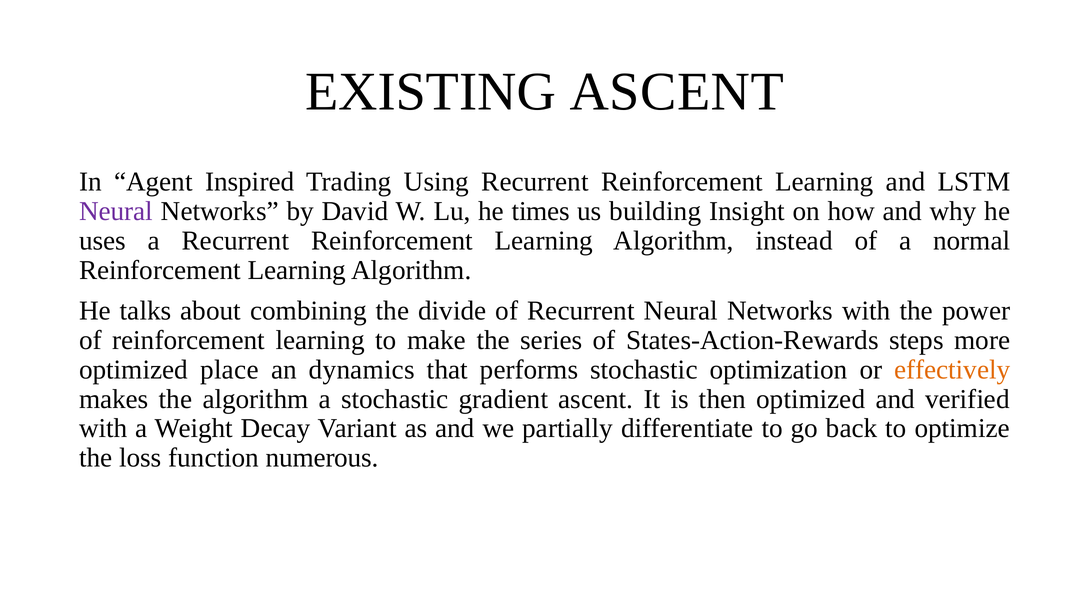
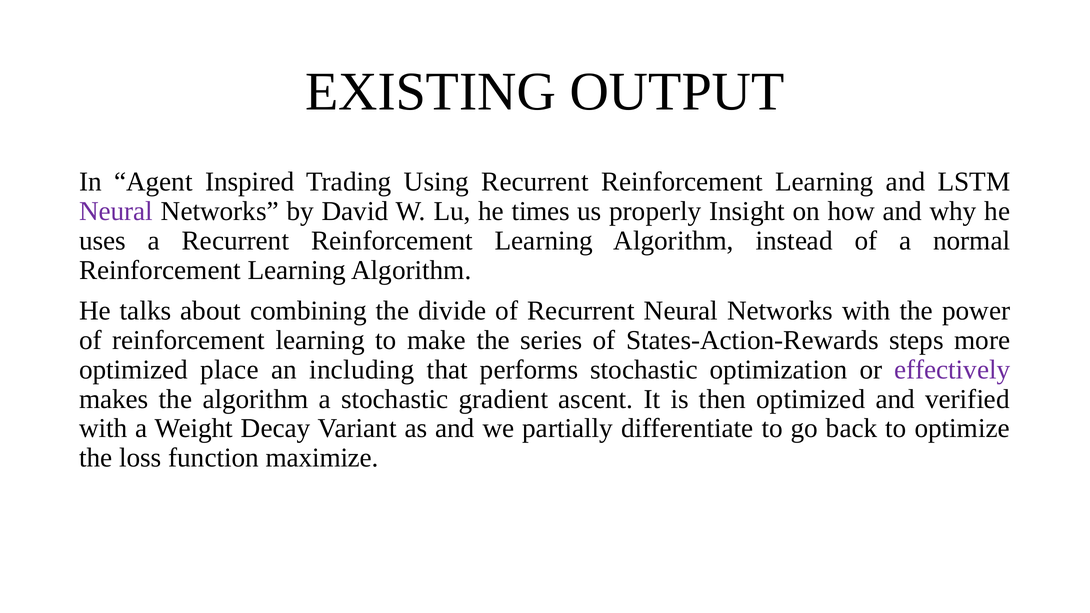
EXISTING ASCENT: ASCENT -> OUTPUT
building: building -> properly
dynamics: dynamics -> including
effectively colour: orange -> purple
numerous: numerous -> maximize
